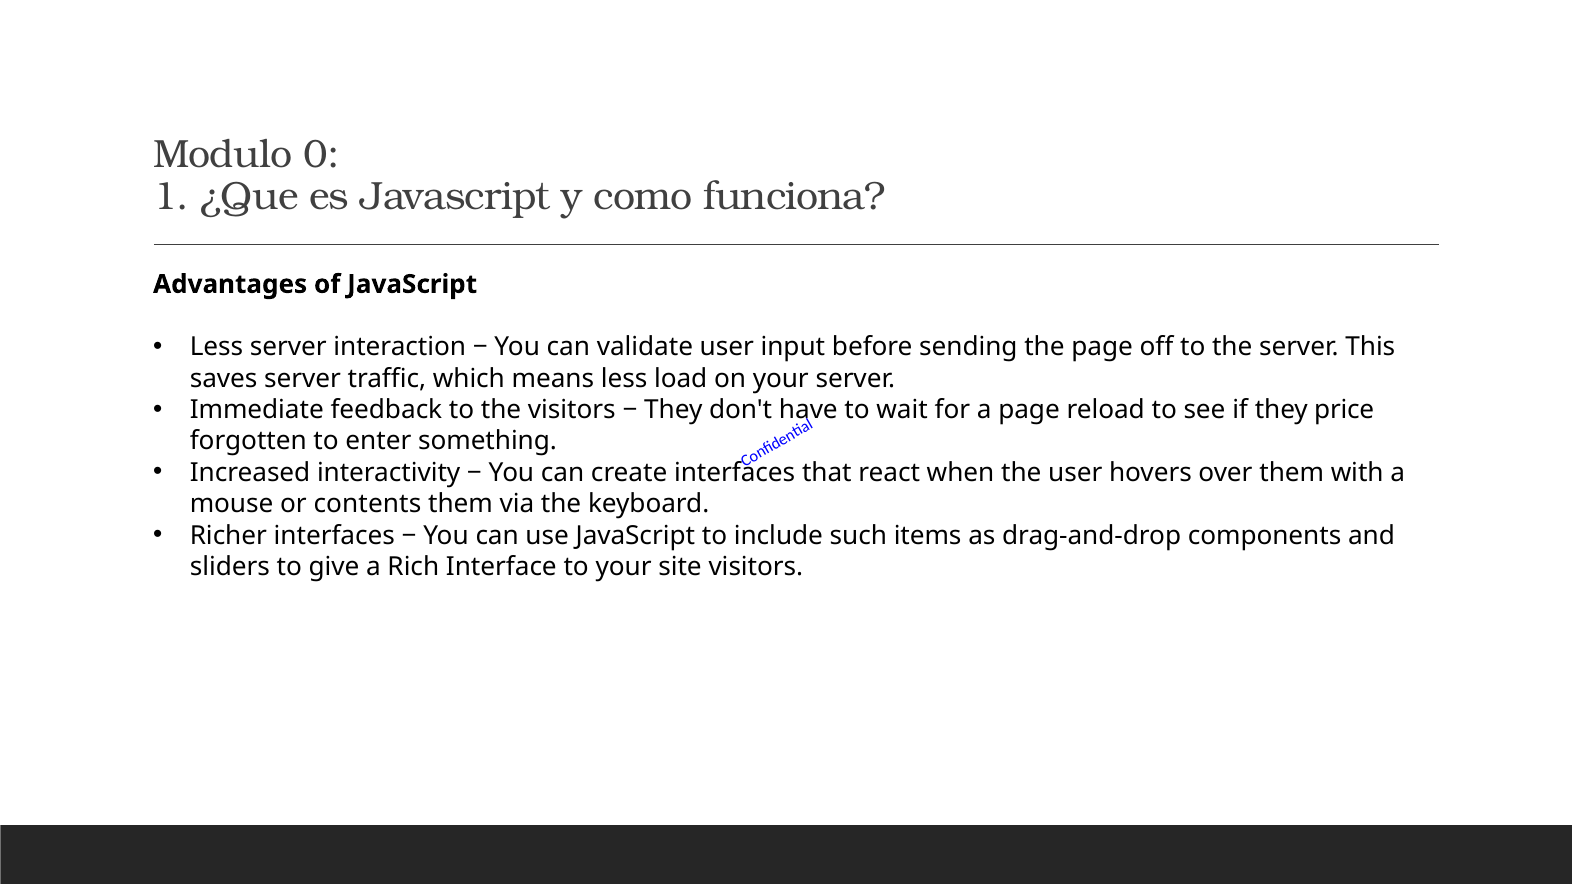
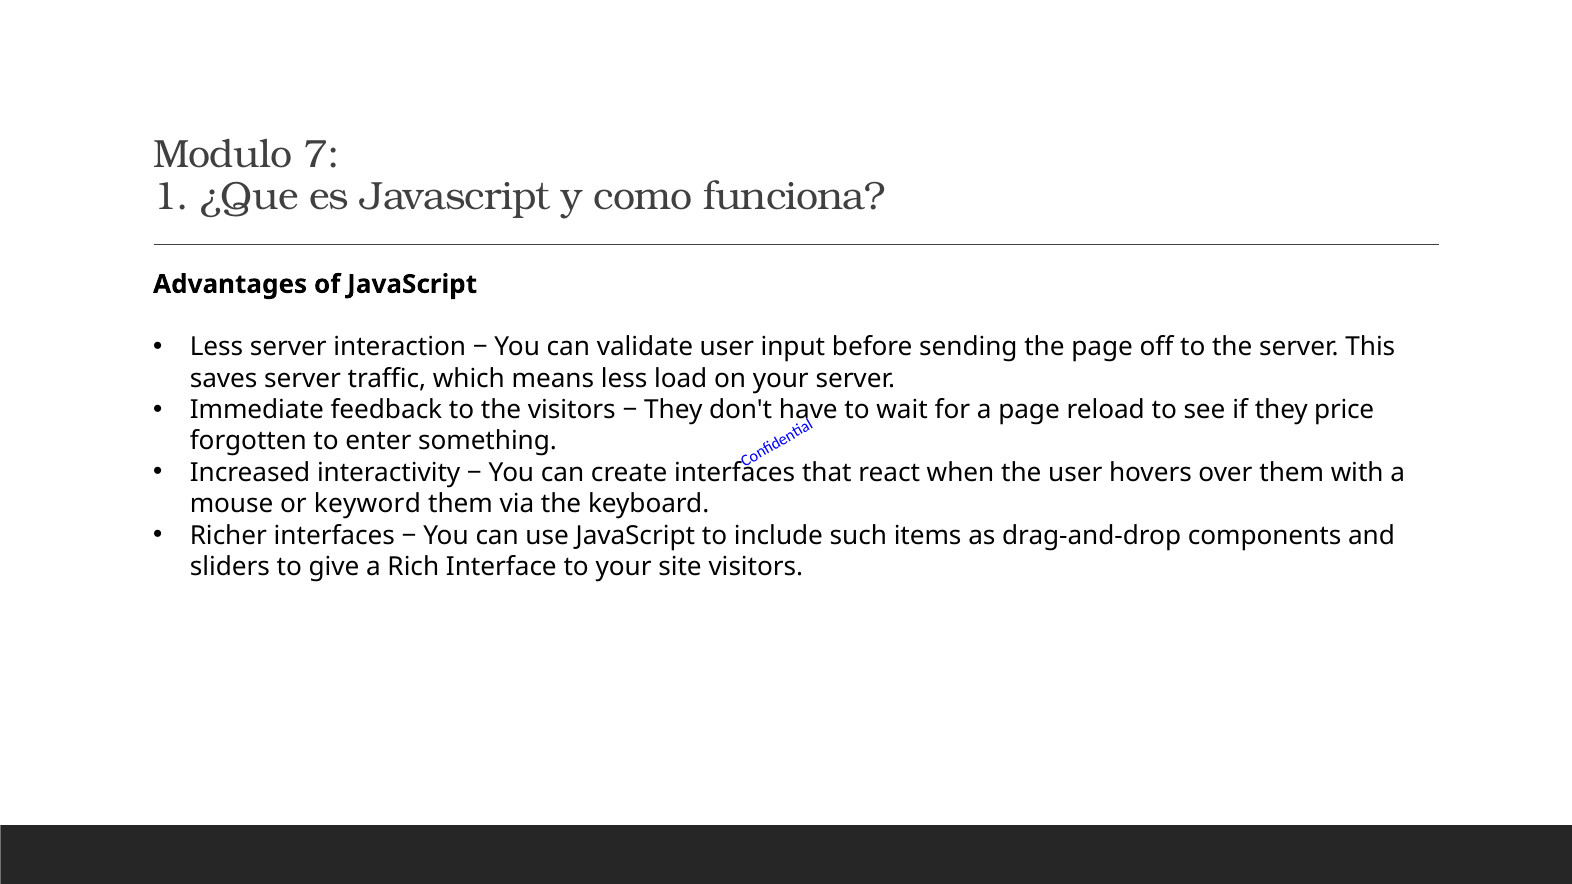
0: 0 -> 7
contents: contents -> keyword
